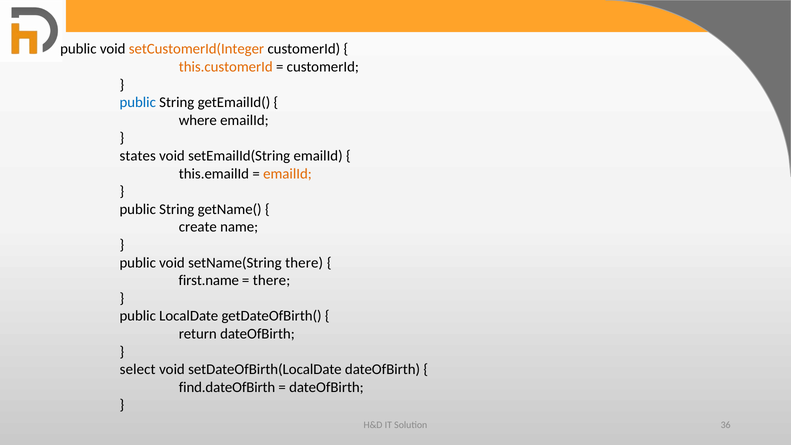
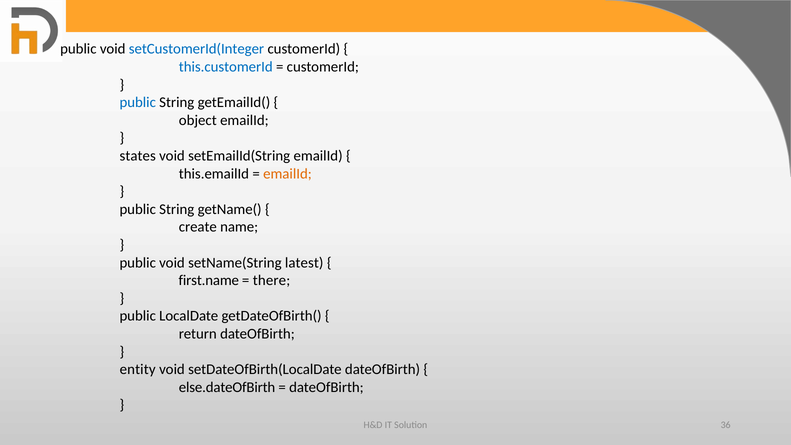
setCustomerId(Integer colour: orange -> blue
this.customerId colour: orange -> blue
where: where -> object
setName(String there: there -> latest
select: select -> entity
find.dateOfBirth: find.dateOfBirth -> else.dateOfBirth
